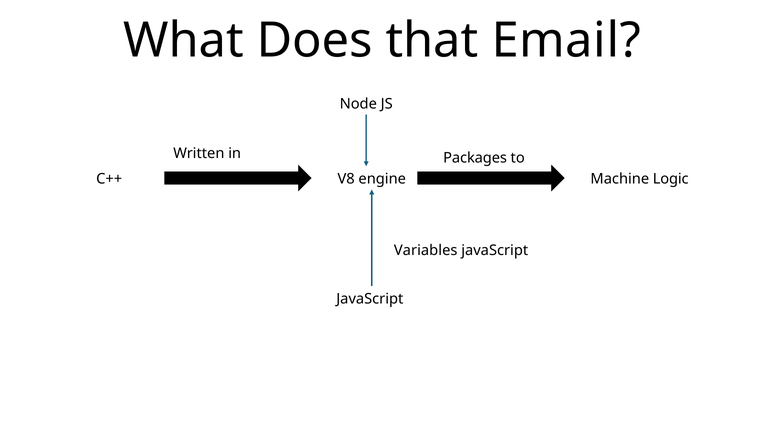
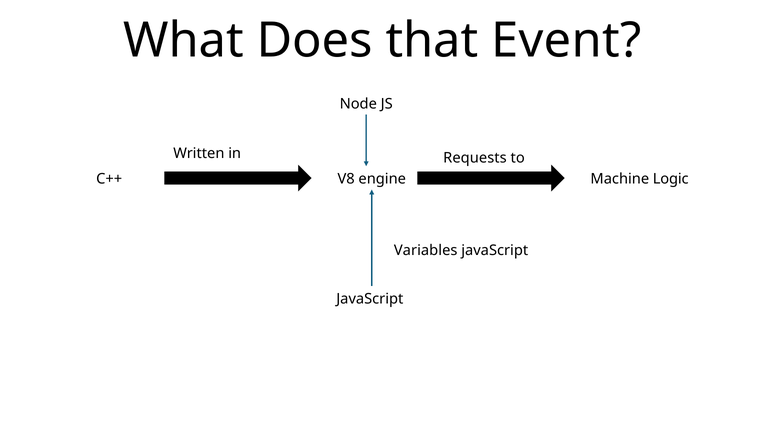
Email: Email -> Event
Packages: Packages -> Requests
